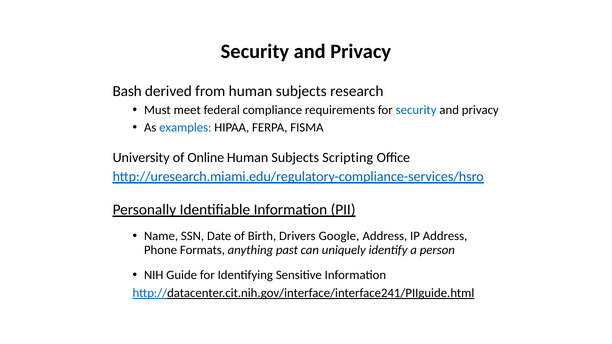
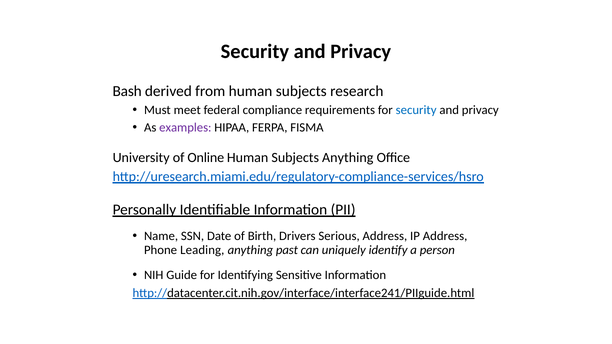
examples colour: blue -> purple
Subjects Scripting: Scripting -> Anything
Google: Google -> Serious
Formats: Formats -> Leading
